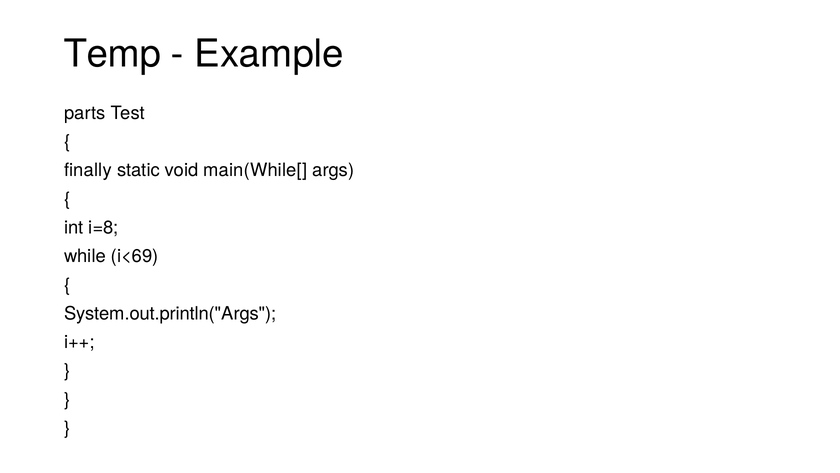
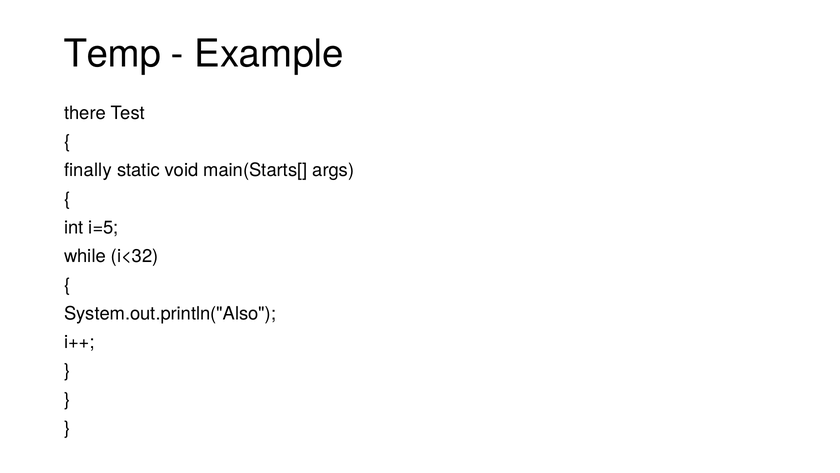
parts: parts -> there
main(While[: main(While[ -> main(Starts[
i=8: i=8 -> i=5
i<69: i<69 -> i<32
System.out.println("Args: System.out.println("Args -> System.out.println("Also
